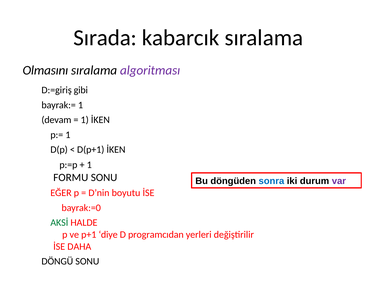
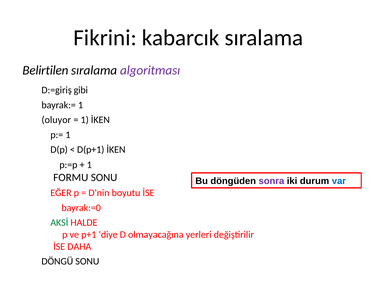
Sırada: Sırada -> Fikrini
Olmasını: Olmasını -> Belirtilen
devam: devam -> oluyor
sonra colour: blue -> purple
var colour: purple -> blue
programcıdan: programcıdan -> olmayacağına
